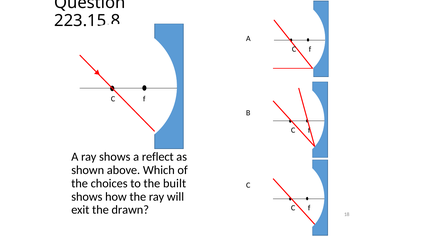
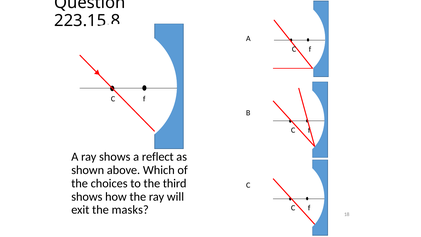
built: built -> third
drawn: drawn -> masks
